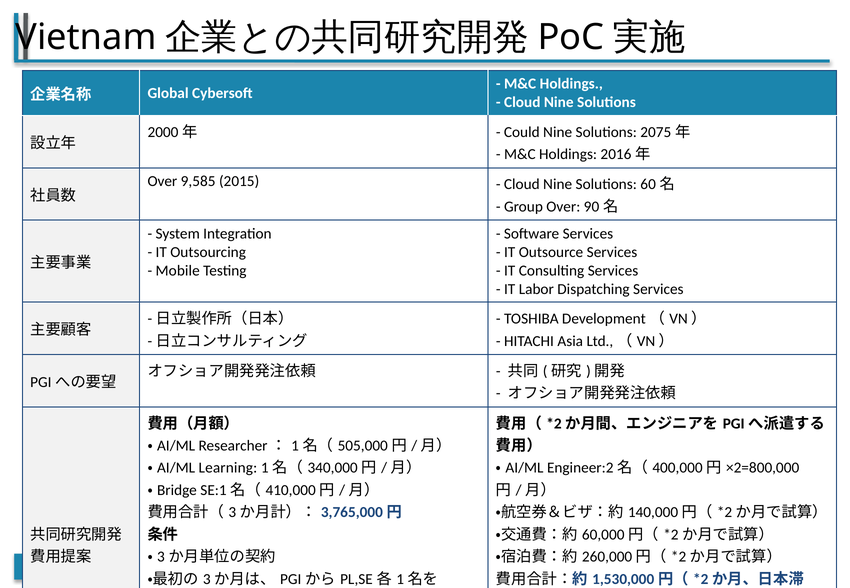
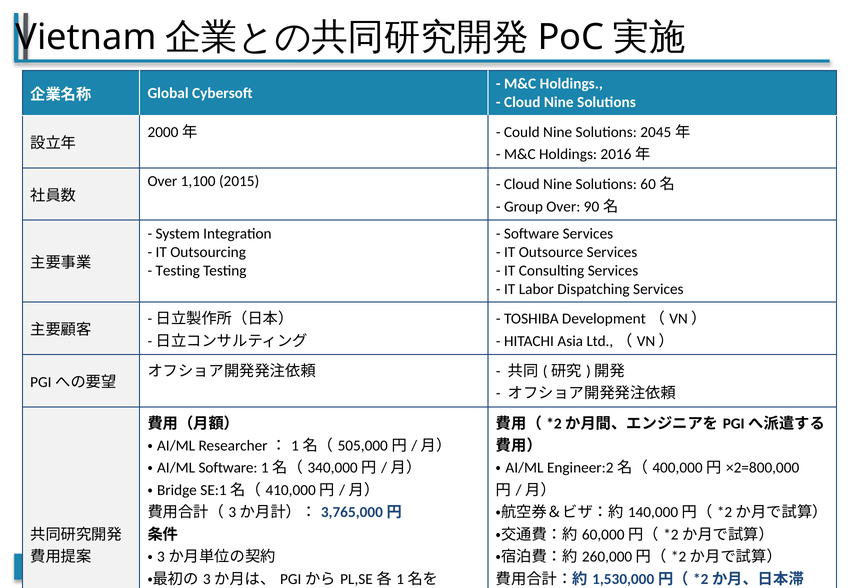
2075: 2075 -> 2045
9,585: 9,585 -> 1,100
Mobile at (178, 271): Mobile -> Testing
Learning at (228, 468): Learning -> Software
